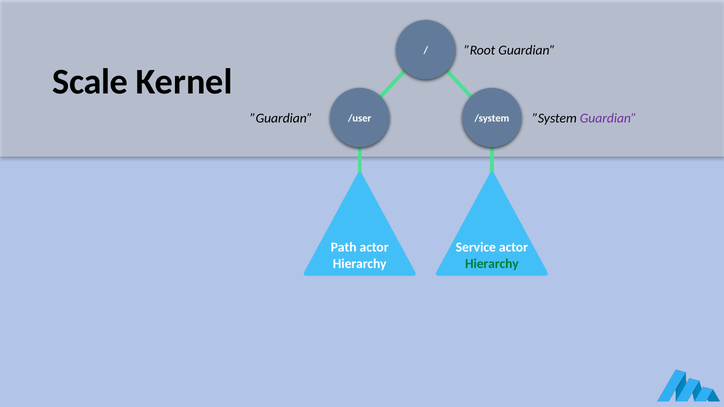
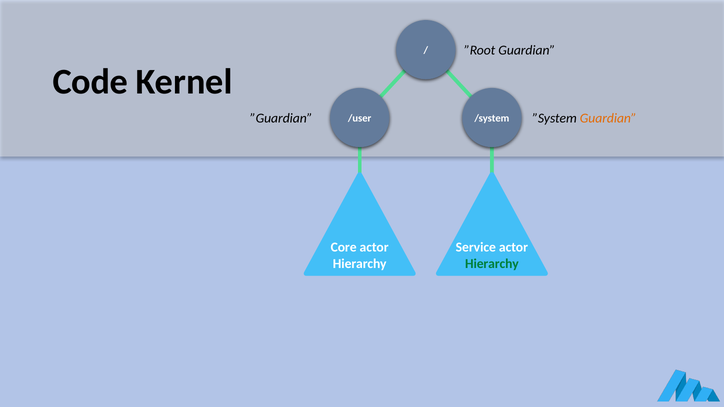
Scale: Scale -> Code
Guardian at (608, 118) colour: purple -> orange
Path: Path -> Core
